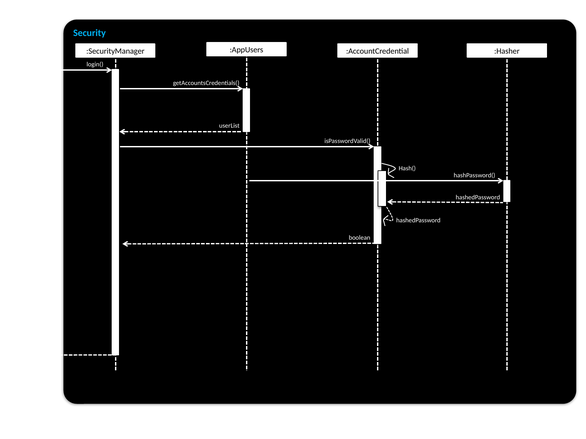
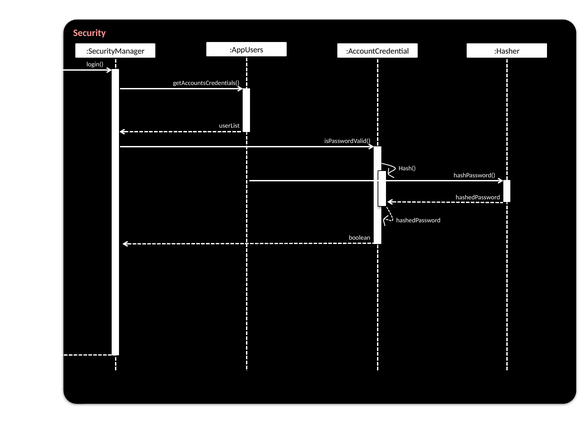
Security colour: light blue -> pink
